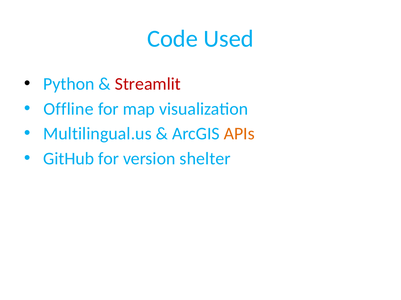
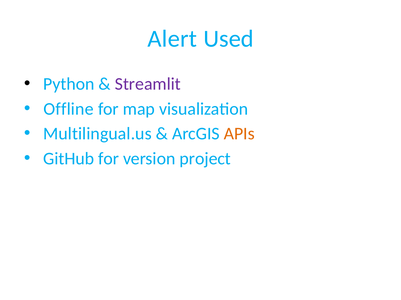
Code: Code -> Alert
Streamlit colour: red -> purple
shelter: shelter -> project
